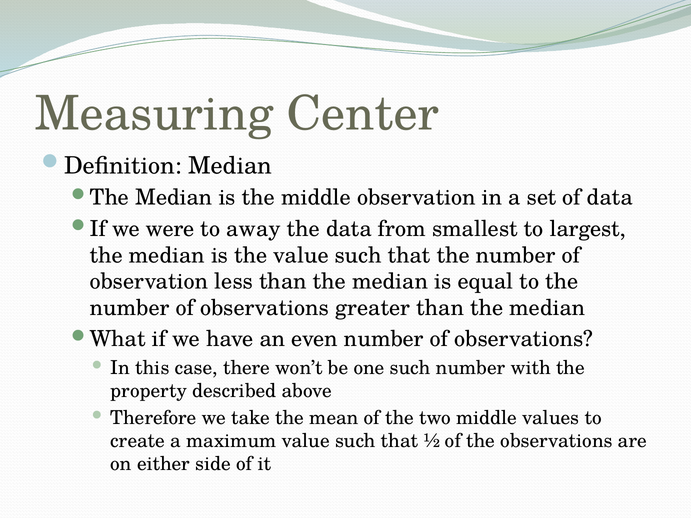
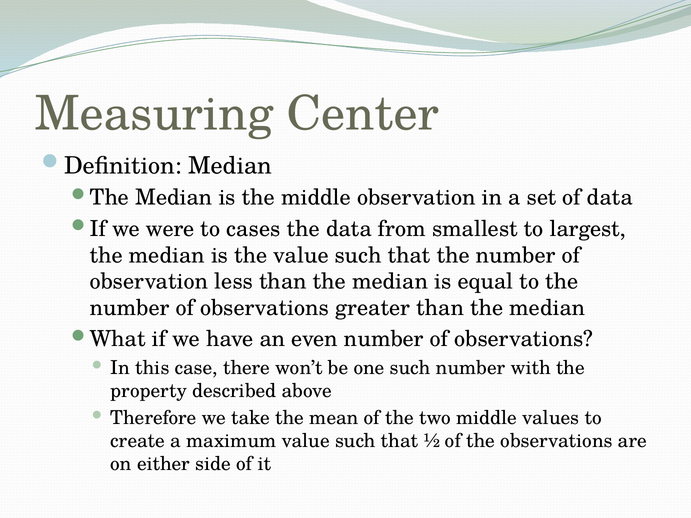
away: away -> cases
